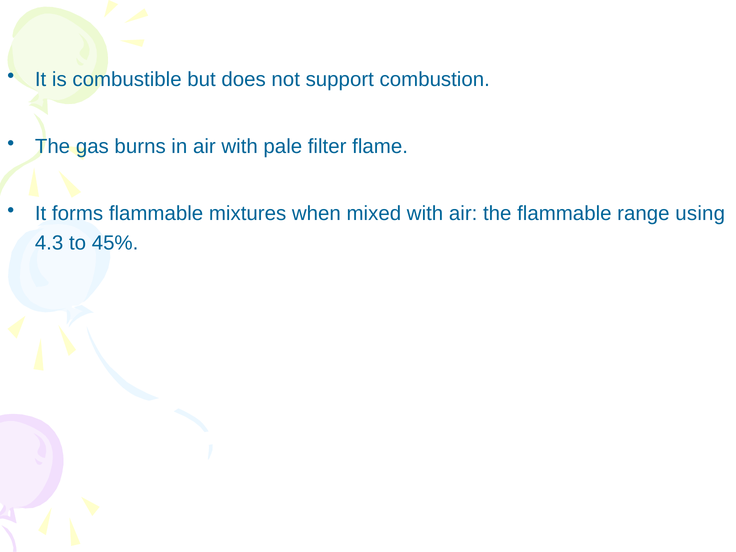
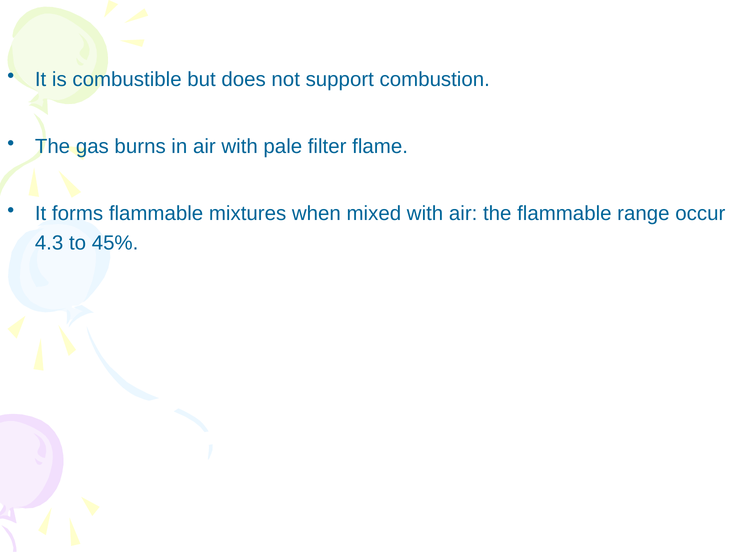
using: using -> occur
